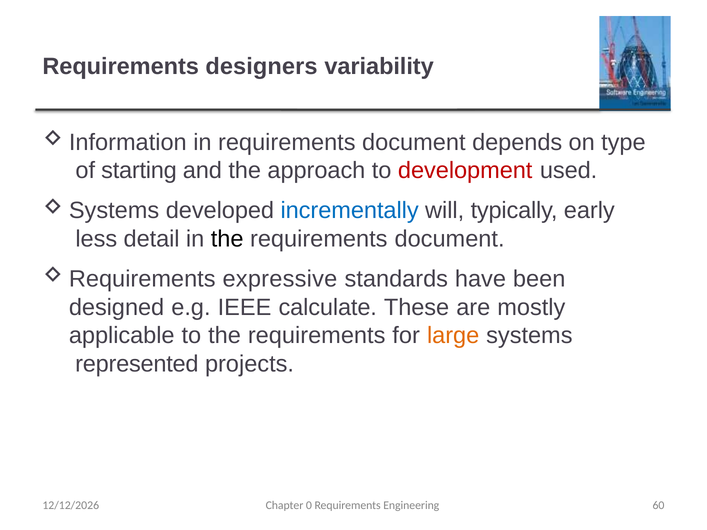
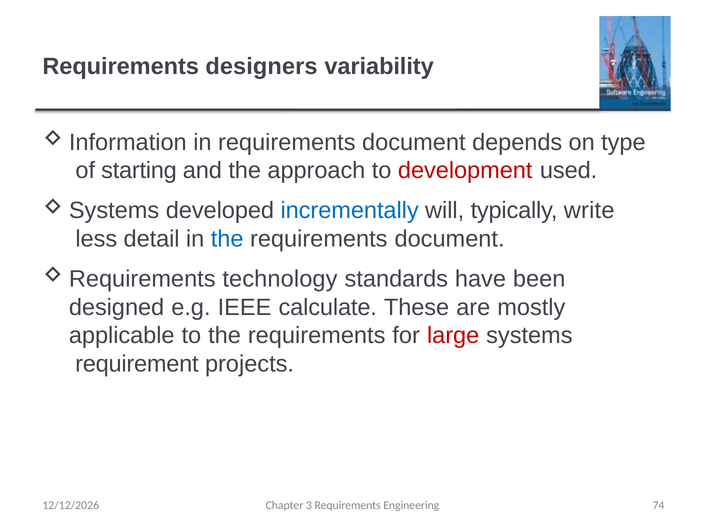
early: early -> write
the at (227, 239) colour: black -> blue
expressive: expressive -> technology
large colour: orange -> red
represented: represented -> requirement
0: 0 -> 3
60: 60 -> 74
